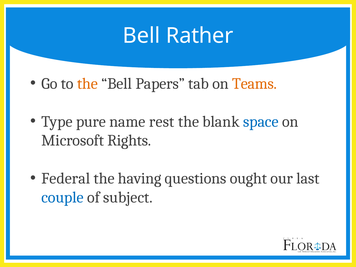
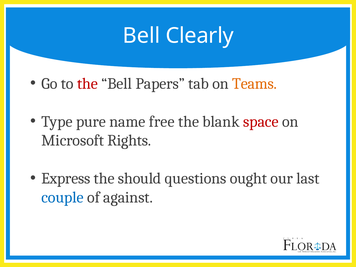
Rather: Rather -> Clearly
the at (87, 84) colour: orange -> red
rest: rest -> free
space colour: blue -> red
Federal: Federal -> Express
having: having -> should
subject: subject -> against
